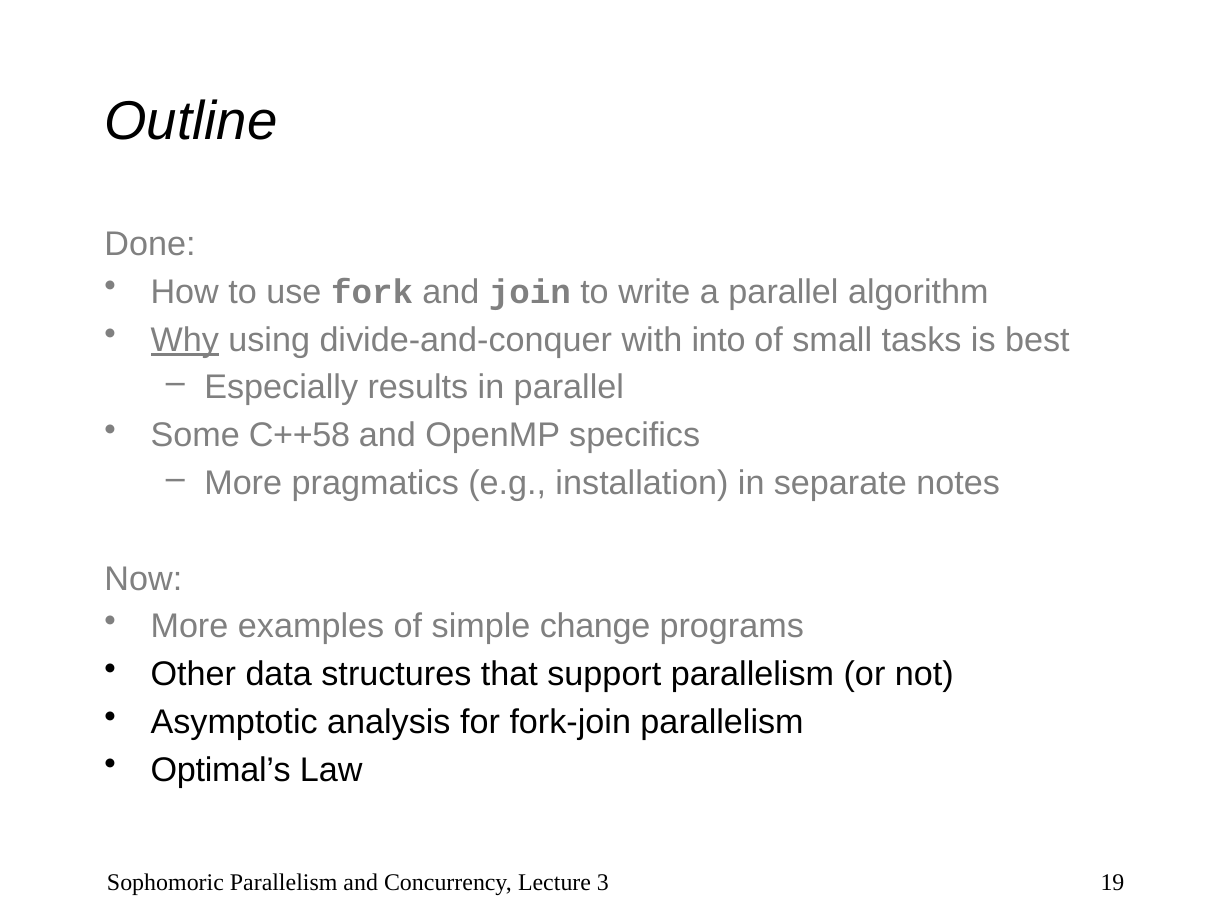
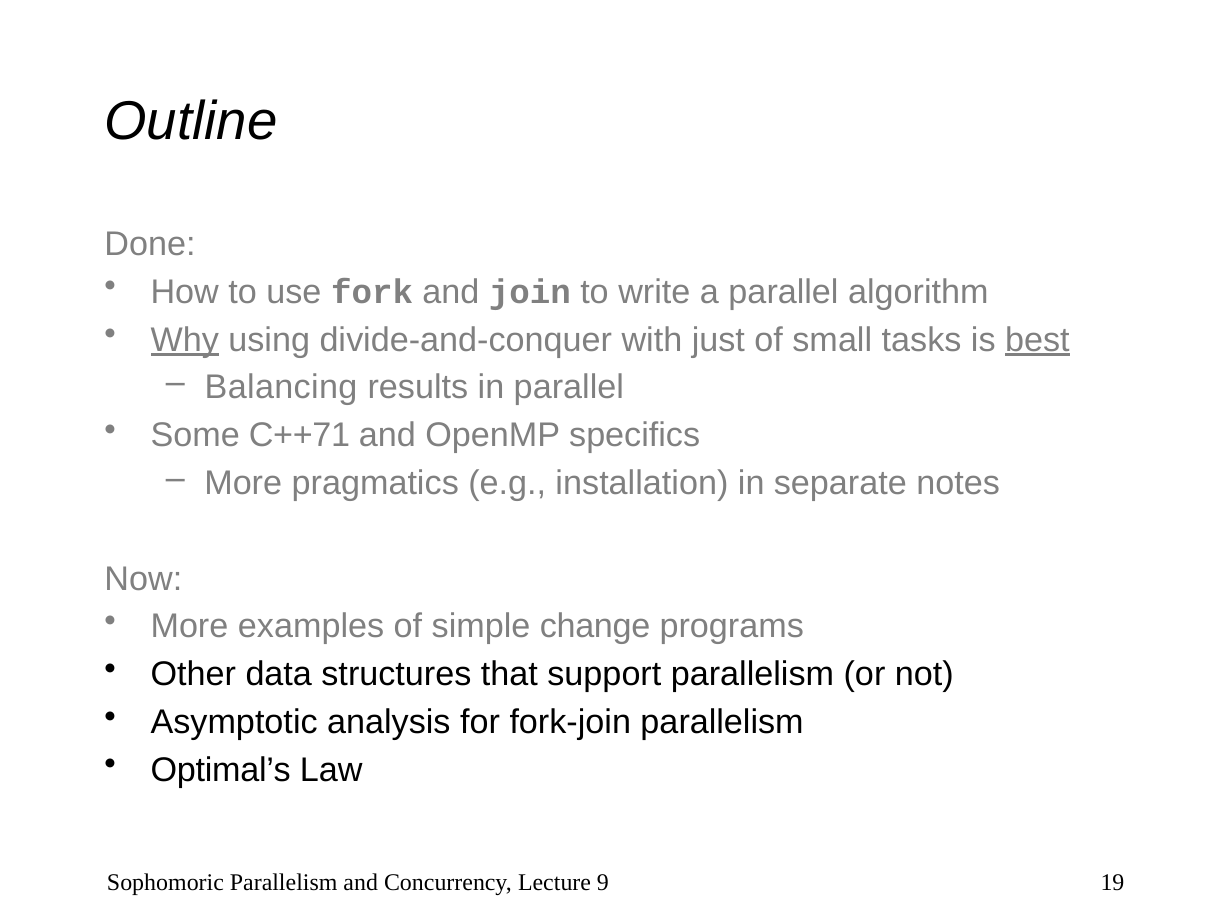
into: into -> just
best underline: none -> present
Especially: Especially -> Balancing
C++58: C++58 -> C++71
3: 3 -> 9
